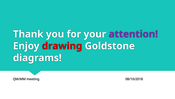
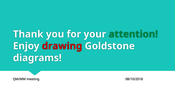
attention colour: purple -> green
